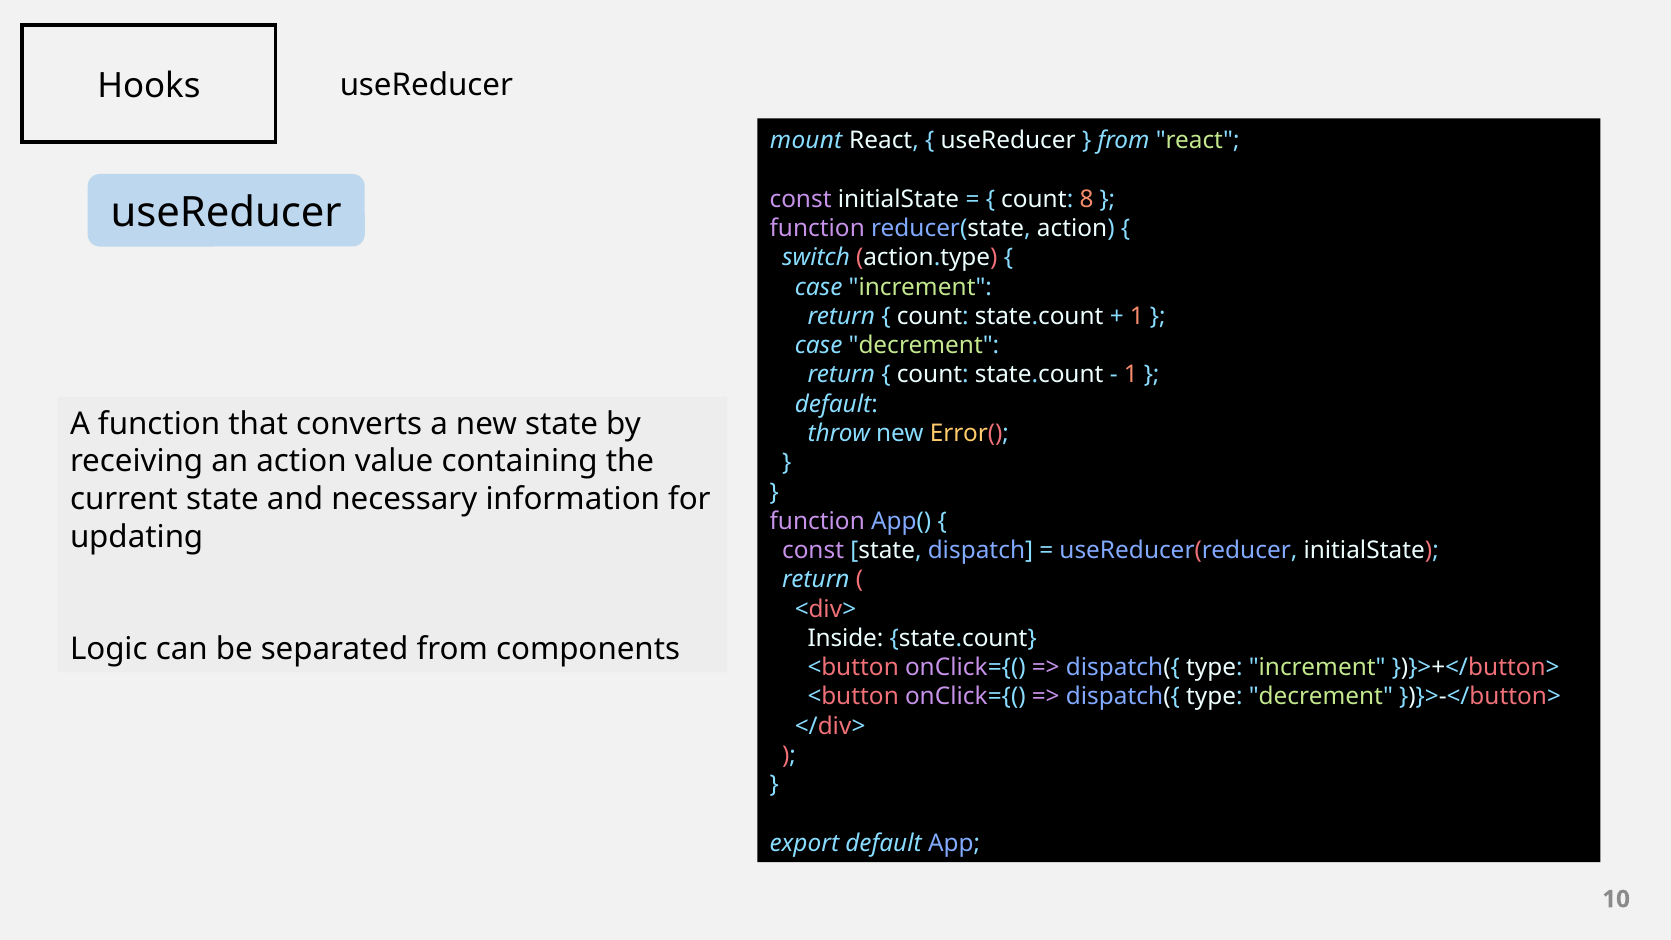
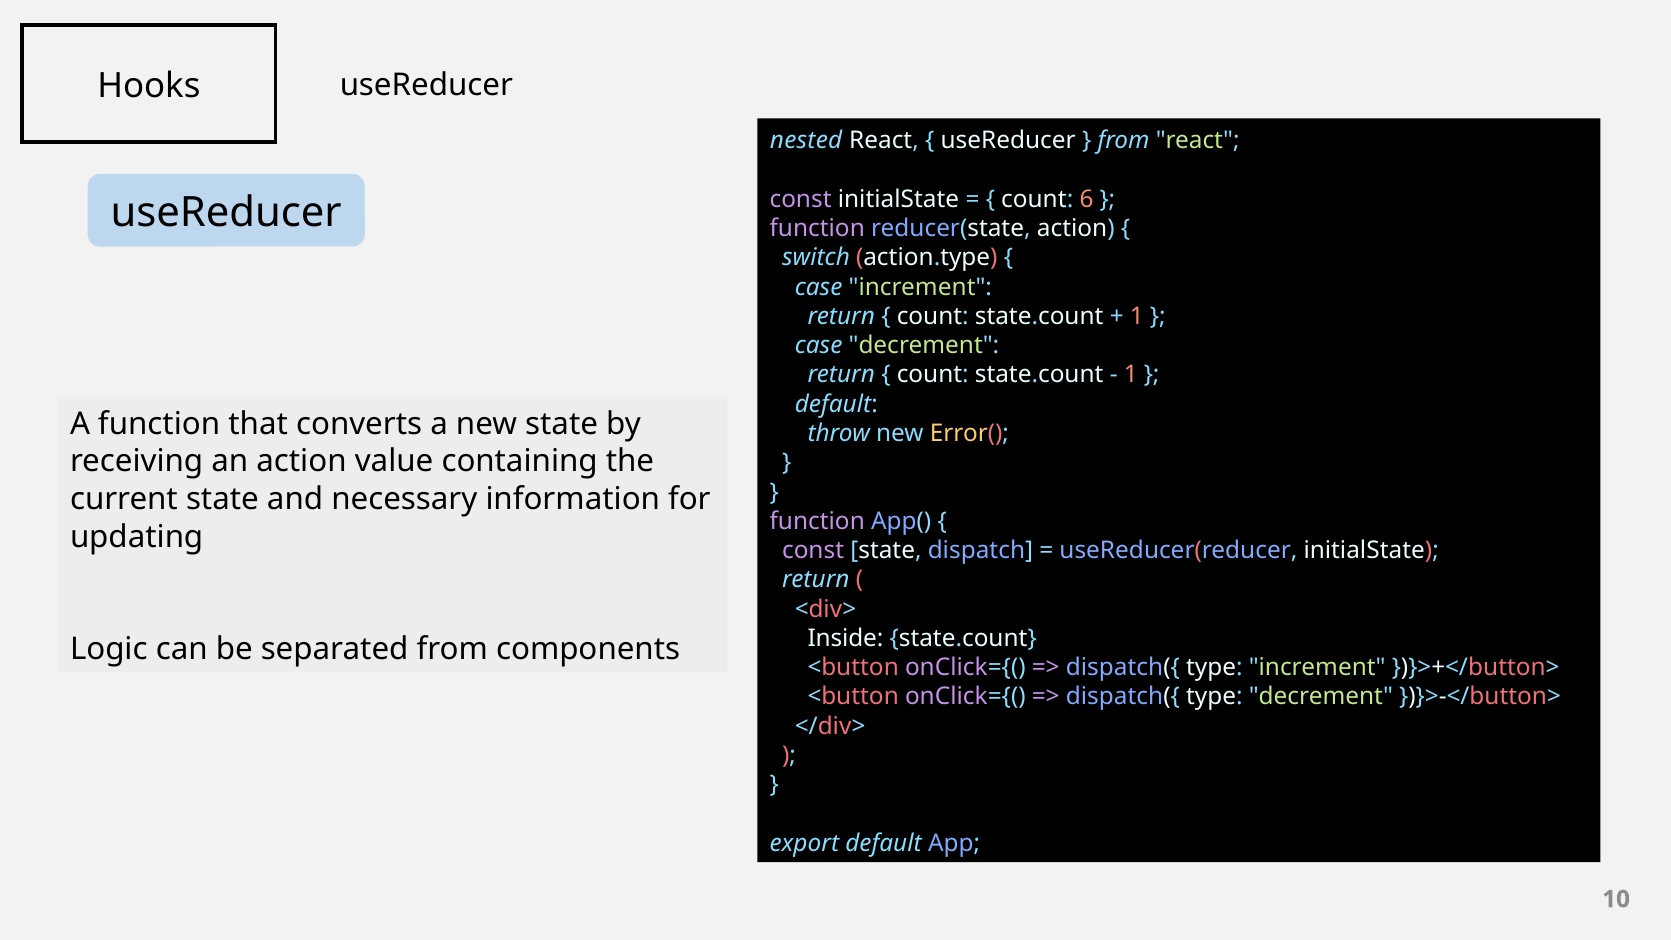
mount: mount -> nested
8: 8 -> 6
